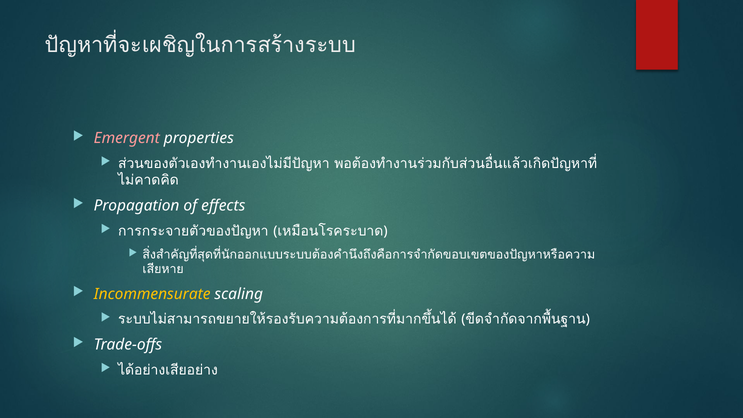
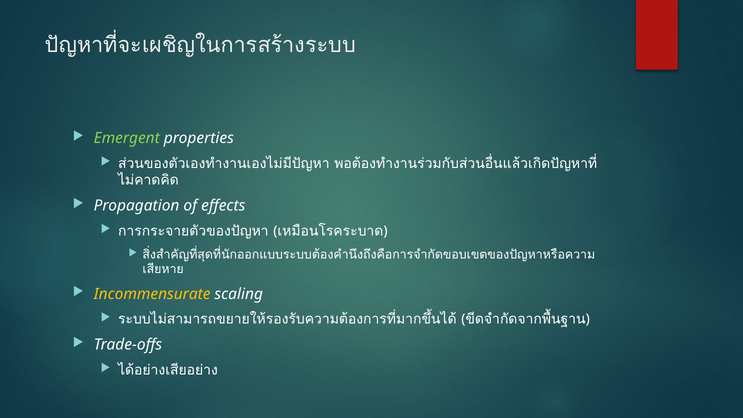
Emergent colour: pink -> light green
